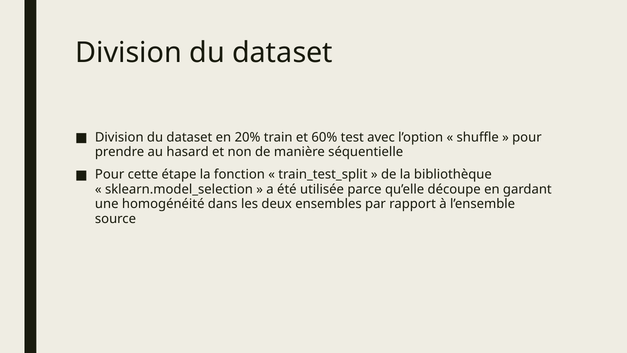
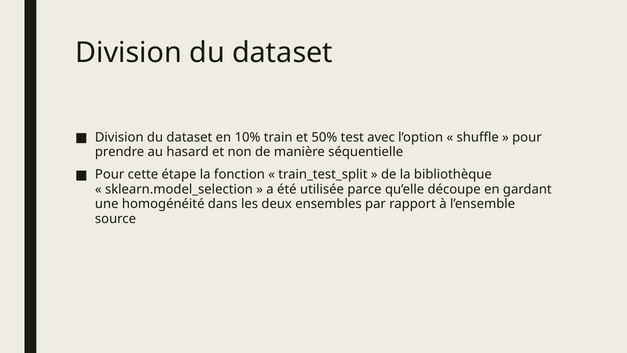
20%: 20% -> 10%
60%: 60% -> 50%
